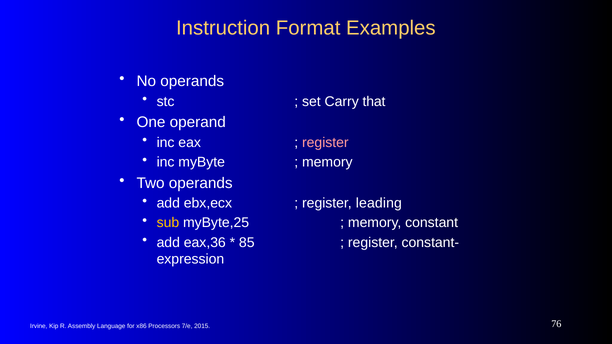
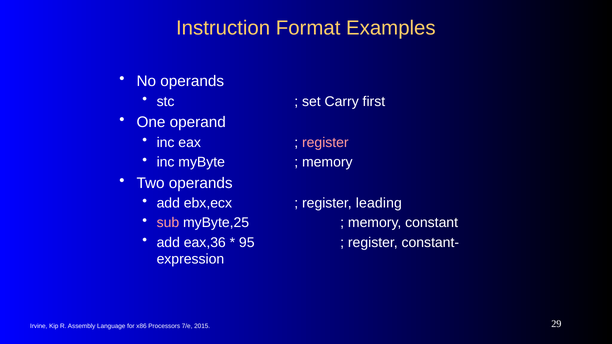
that: that -> first
sub colour: yellow -> pink
85: 85 -> 95
76: 76 -> 29
